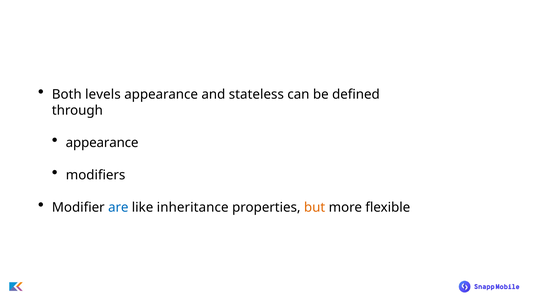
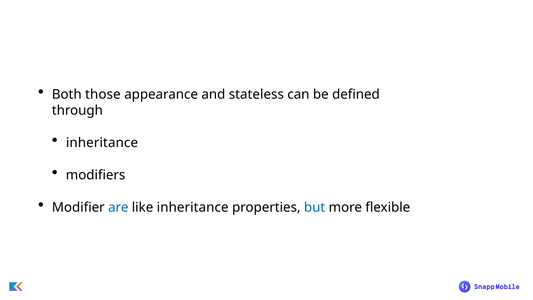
levels: levels -> those
appearance at (102, 143): appearance -> inheritance
but colour: orange -> blue
